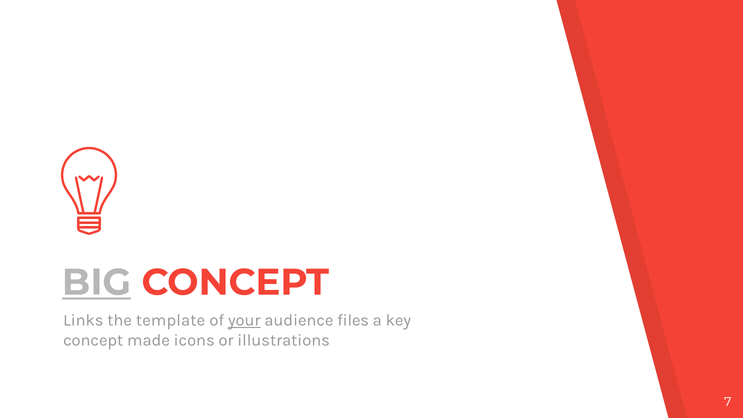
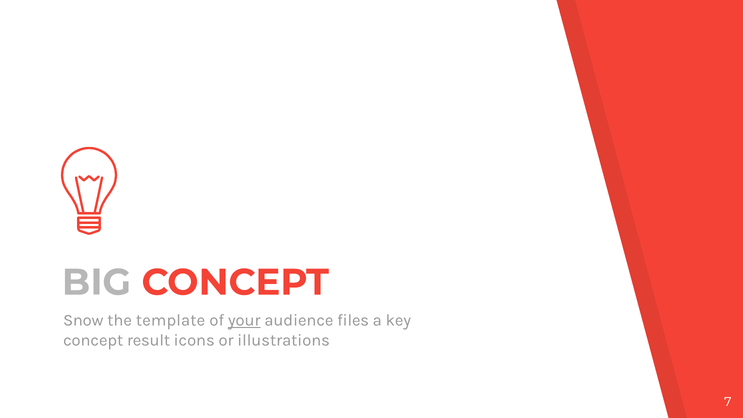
BIG underline: present -> none
Links: Links -> Snow
made: made -> result
